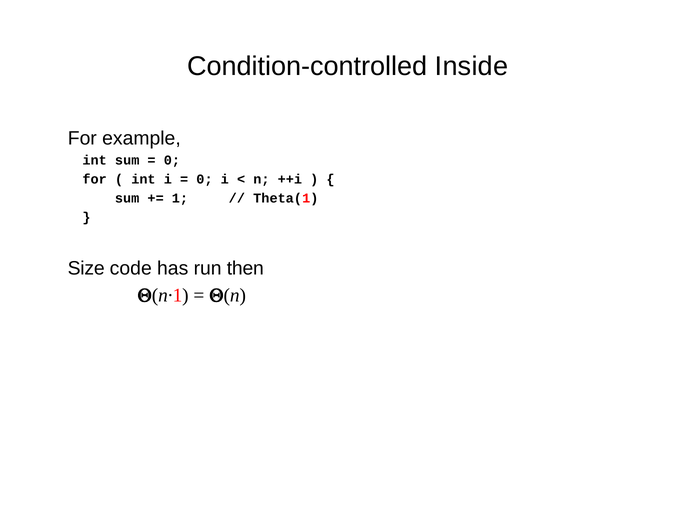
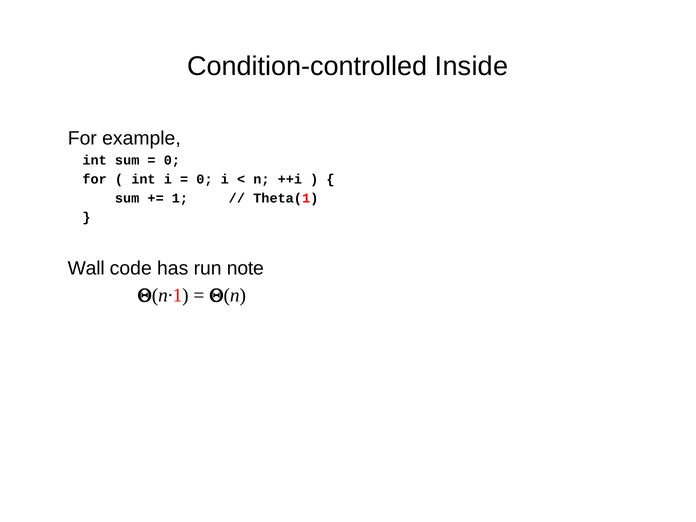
Size: Size -> Wall
then: then -> note
